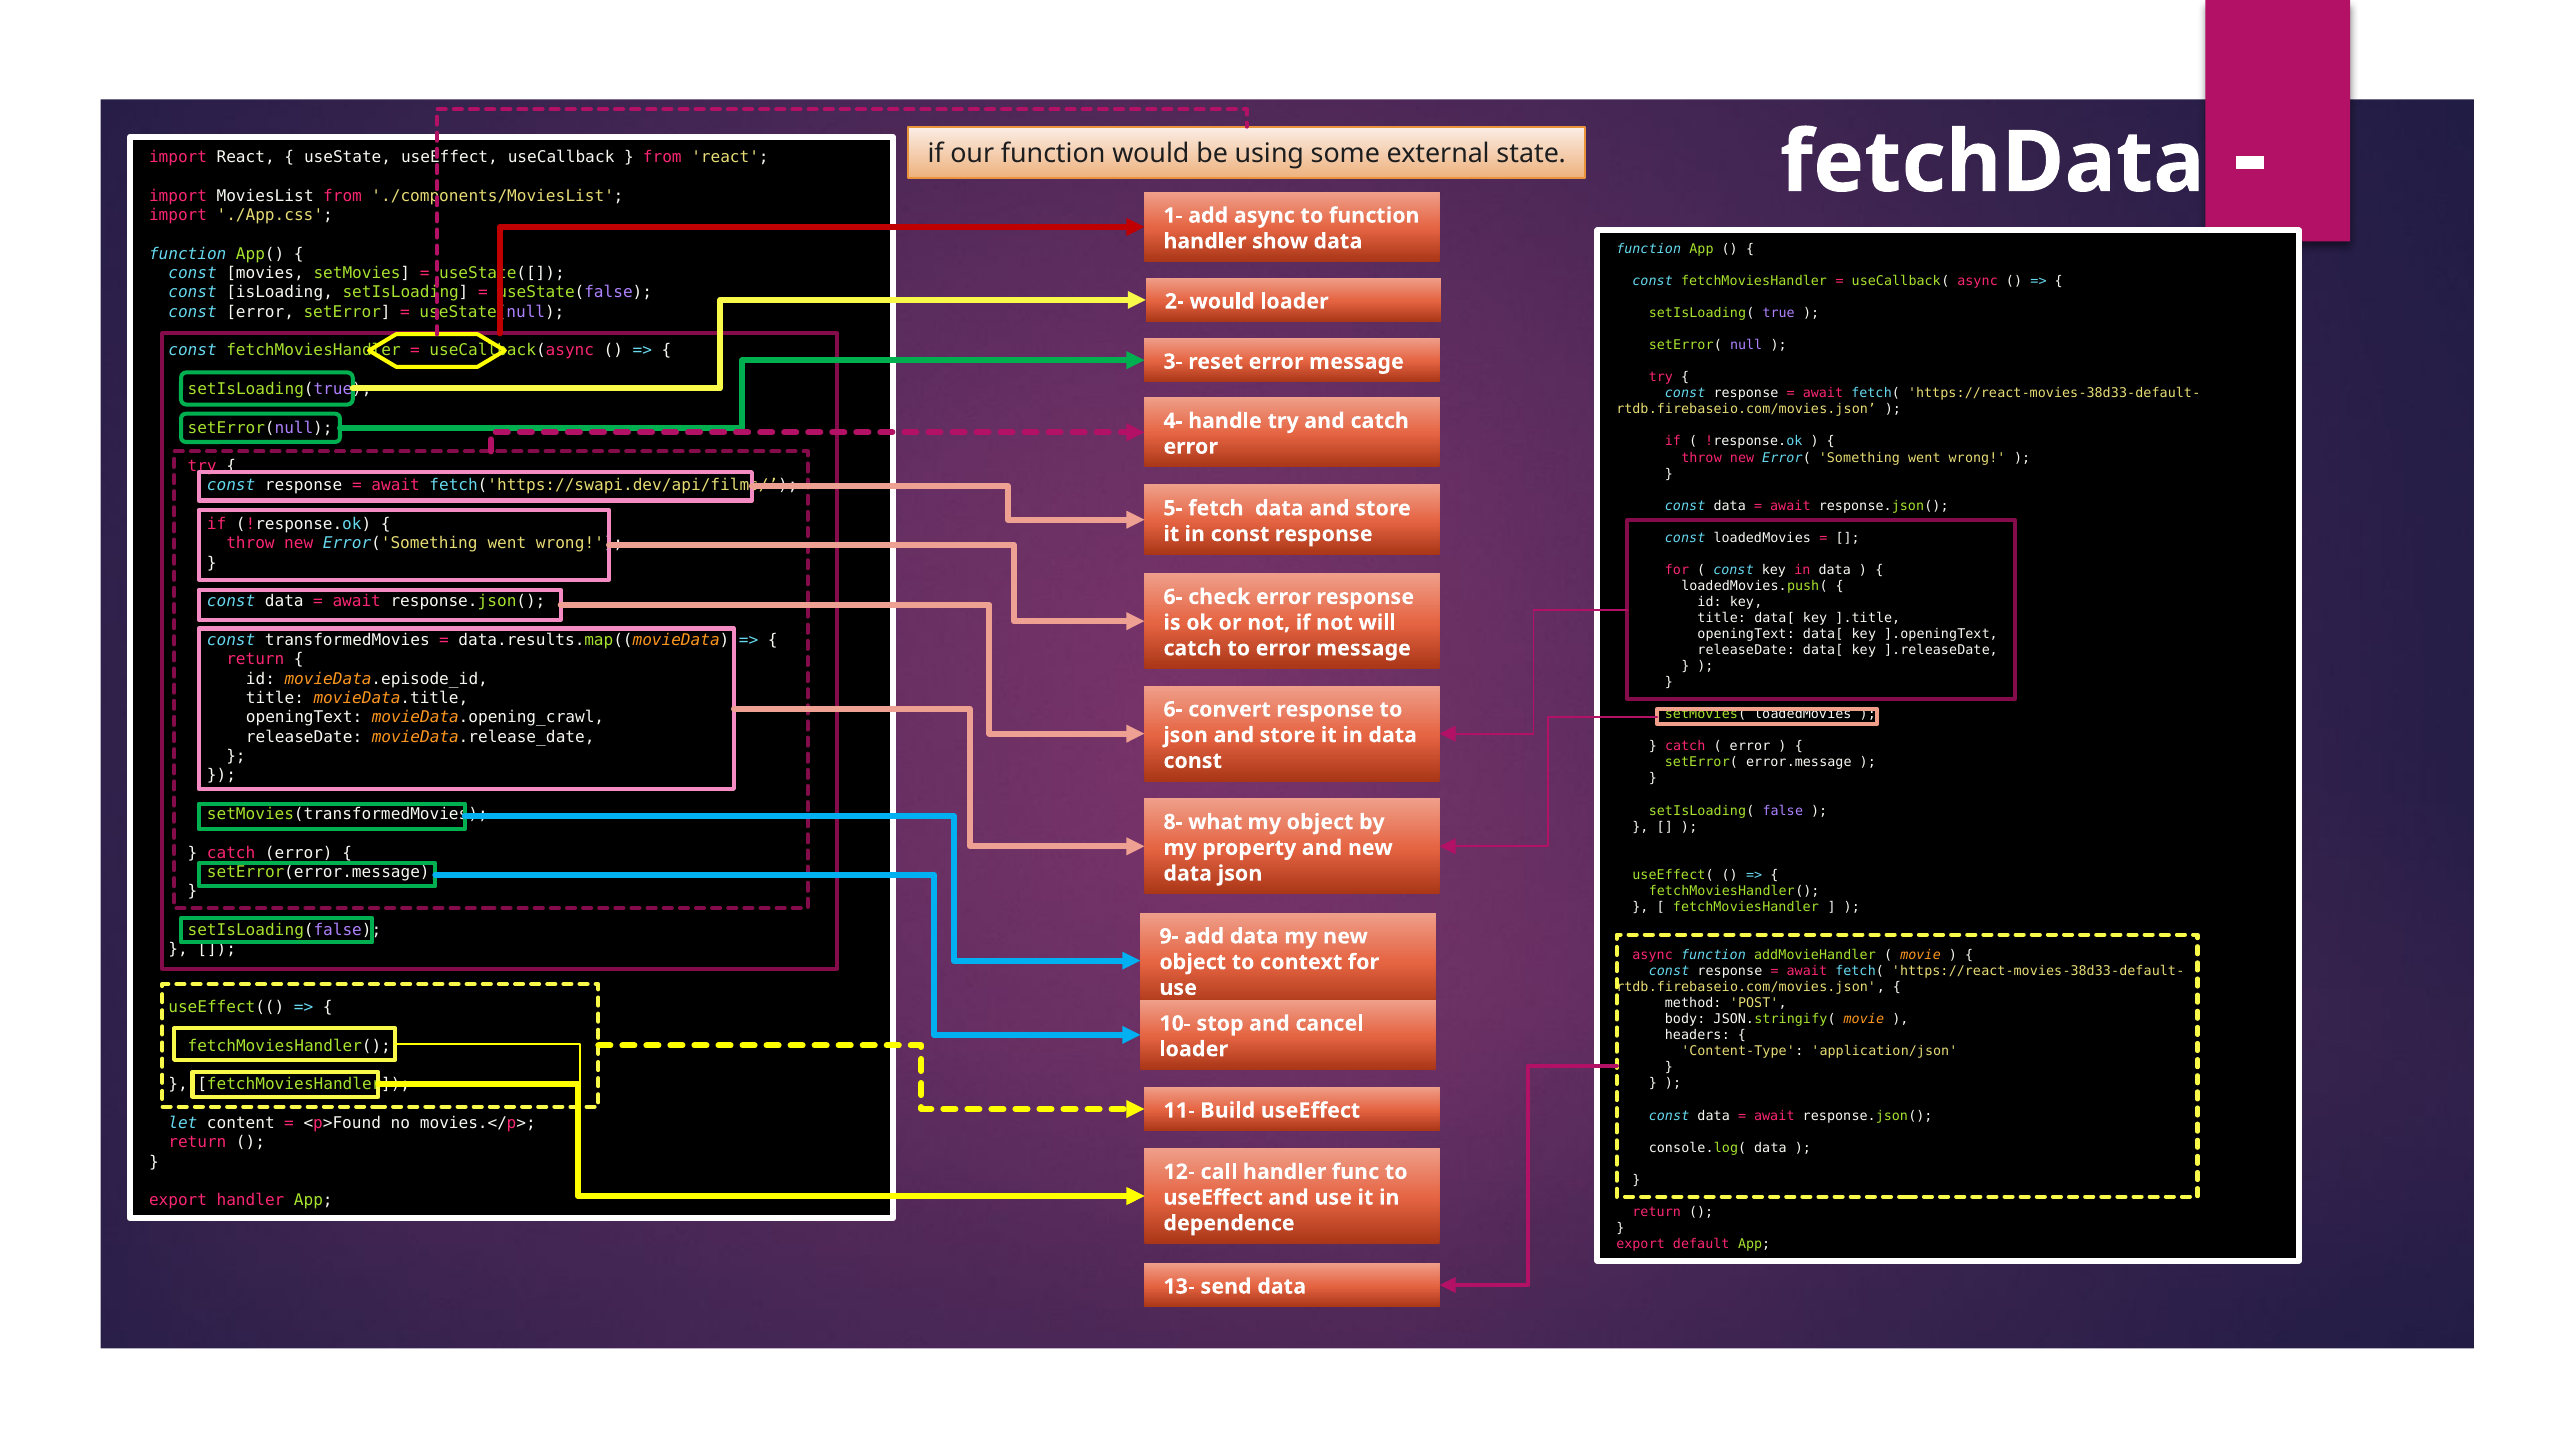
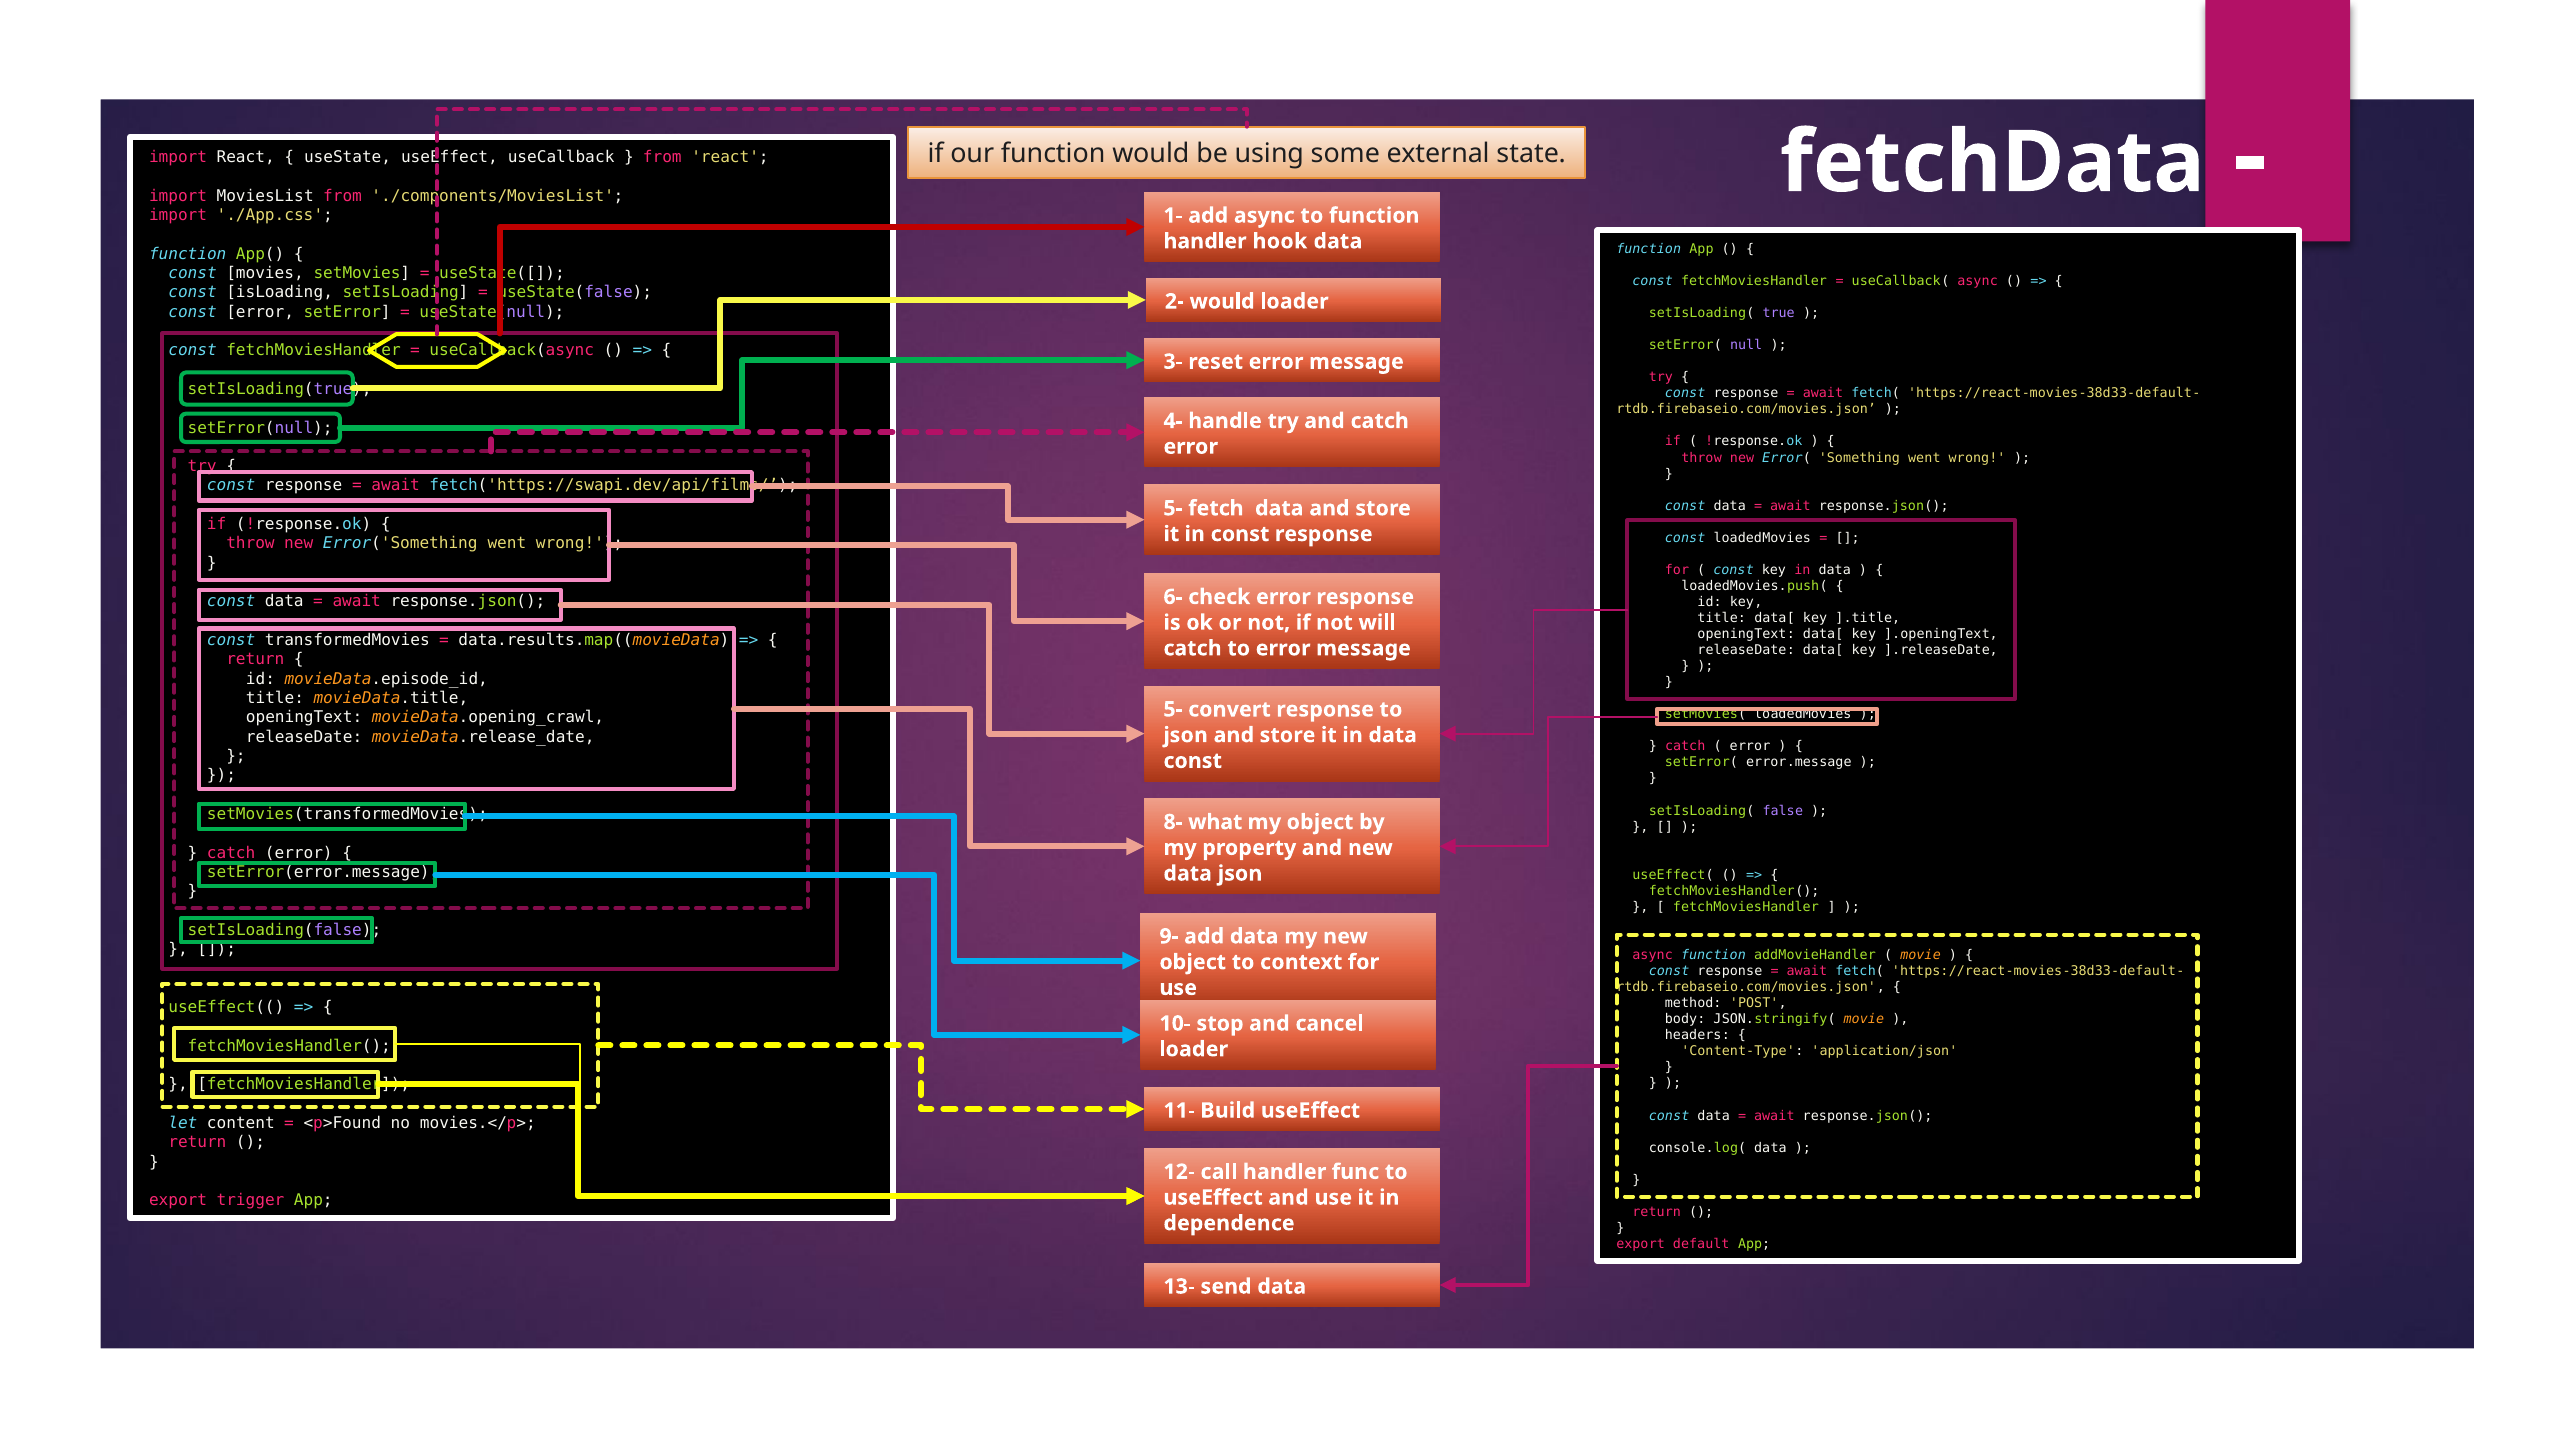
show: show -> hook
6- at (1173, 709): 6- -> 5-
export handler: handler -> trigger
